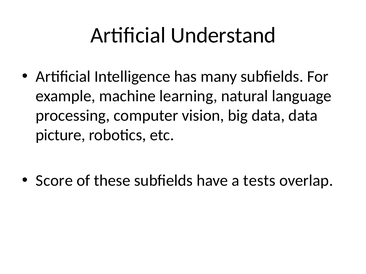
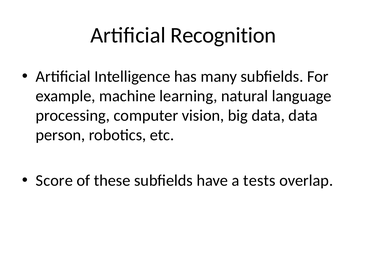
Understand: Understand -> Recognition
picture: picture -> person
